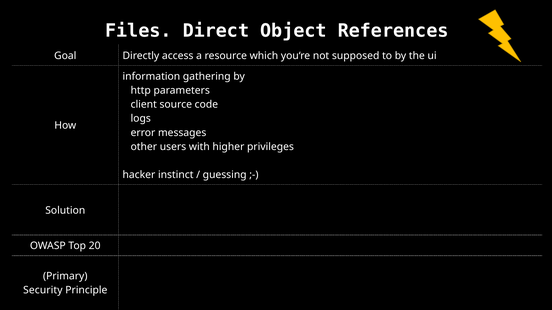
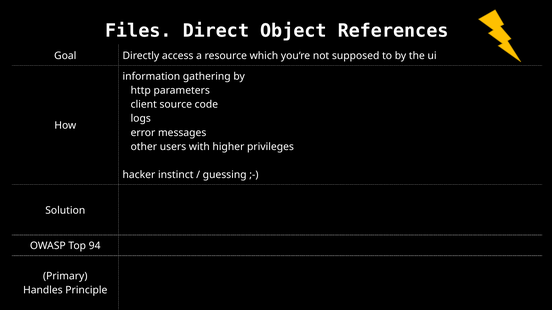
20: 20 -> 94
Security: Security -> Handles
